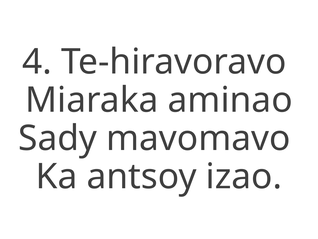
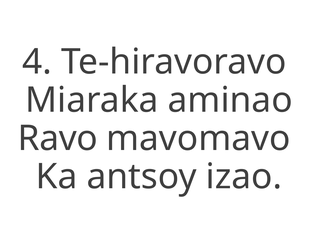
Sady: Sady -> Ravo
